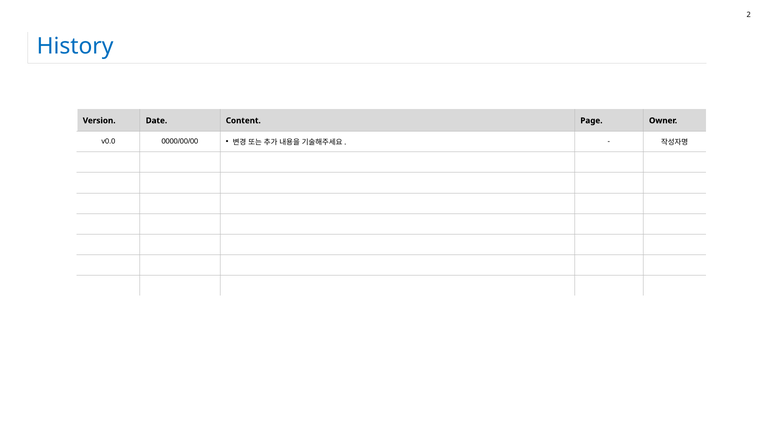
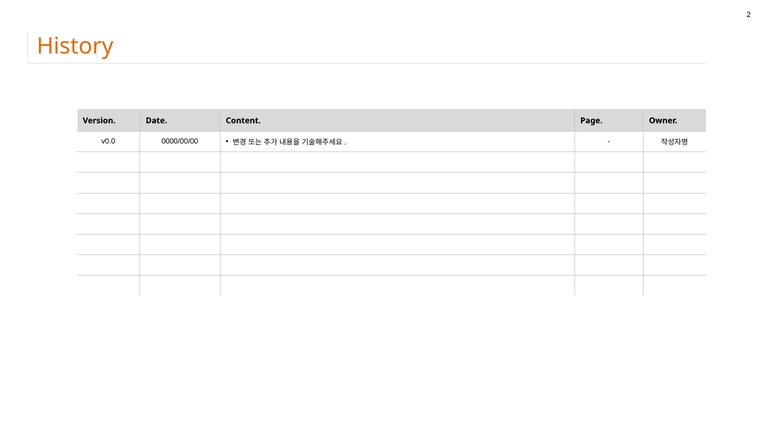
History colour: blue -> orange
